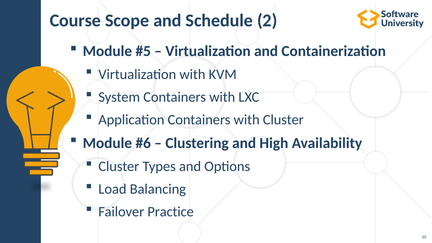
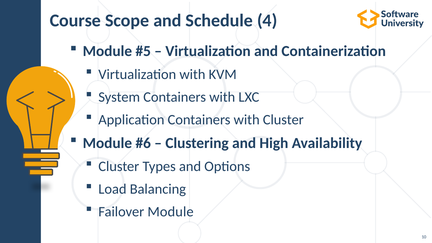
2: 2 -> 4
Failover Practice: Practice -> Module
